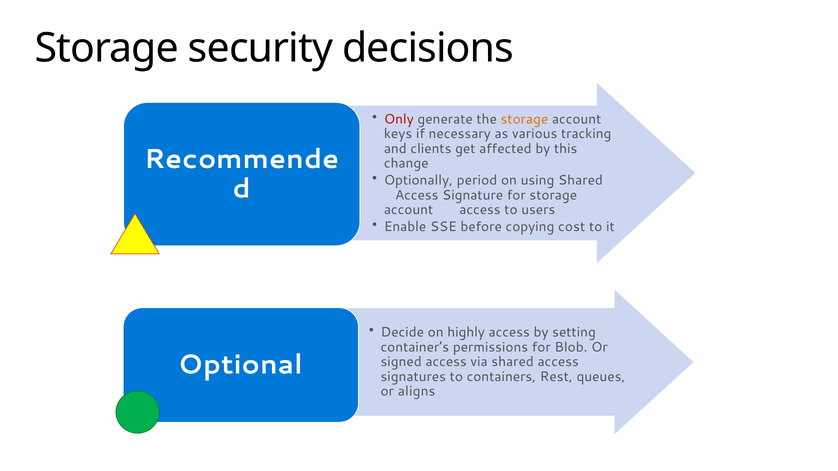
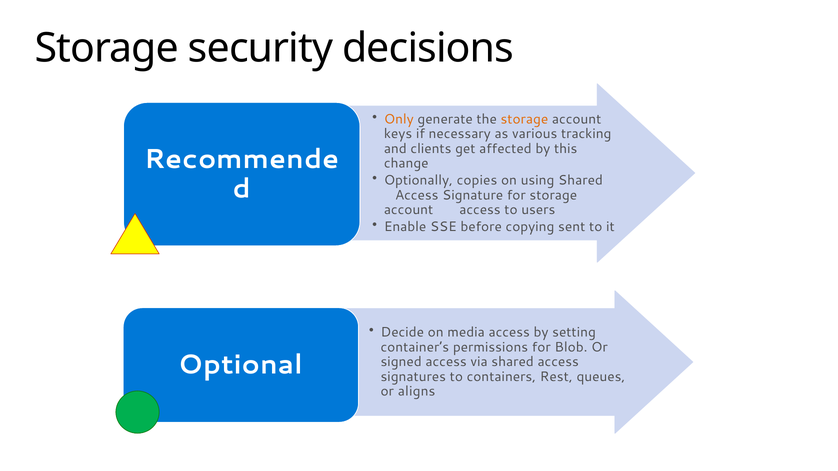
Only colour: red -> orange
period: period -> copies
cost: cost -> sent
highly: highly -> media
